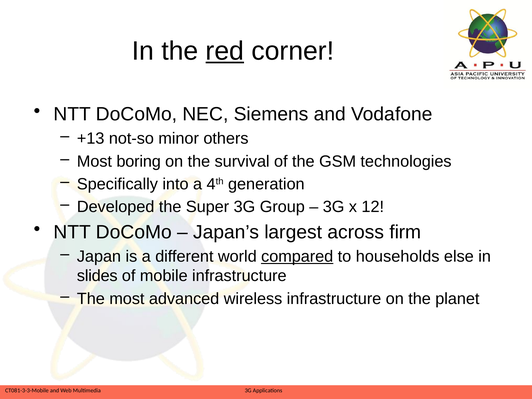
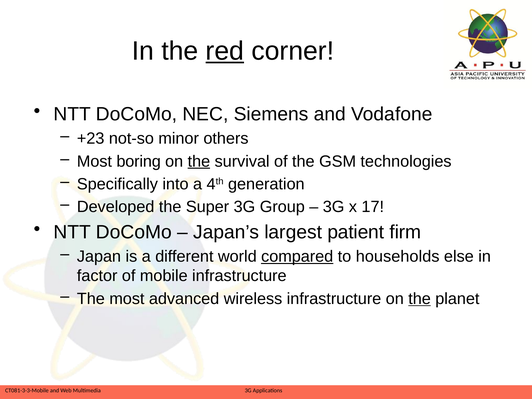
+13: +13 -> +23
the at (199, 161) underline: none -> present
12: 12 -> 17
across: across -> patient
slides: slides -> factor
the at (420, 299) underline: none -> present
